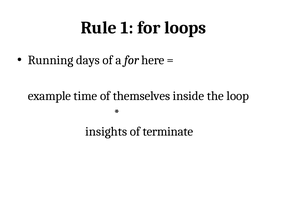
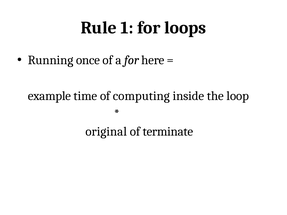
days: days -> once
themselves: themselves -> computing
insights: insights -> original
